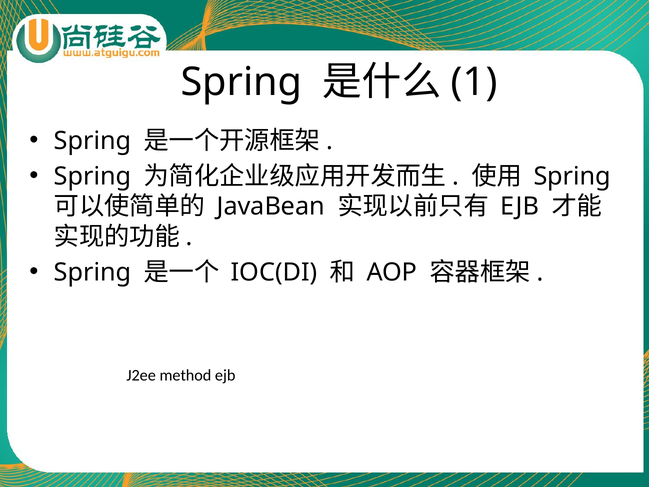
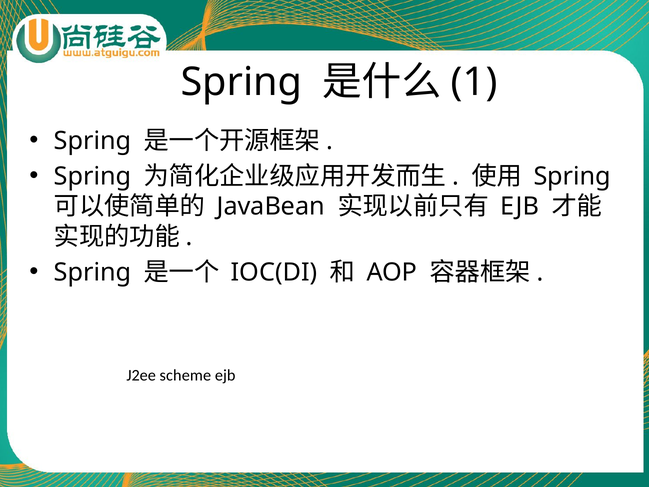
method: method -> scheme
